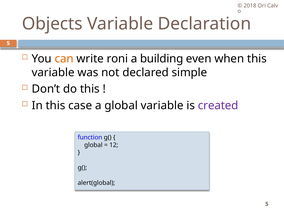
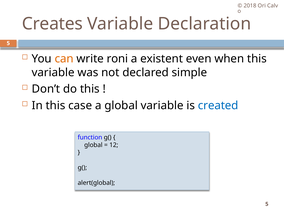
Objects: Objects -> Creates
building: building -> existent
created colour: purple -> blue
